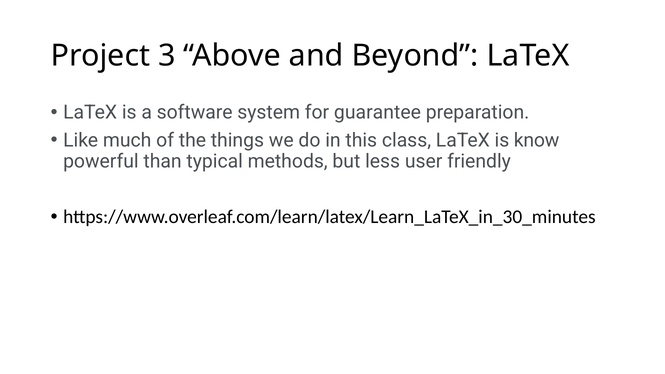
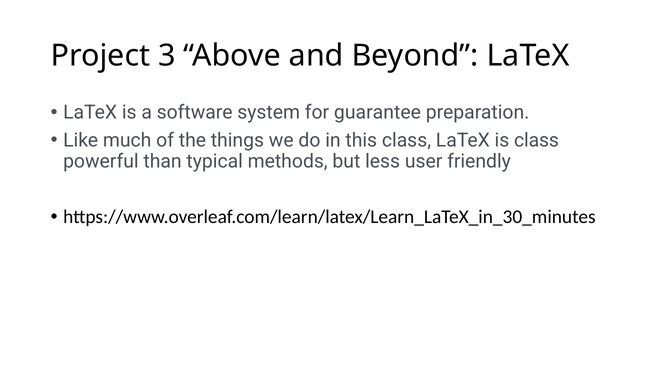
is know: know -> class
